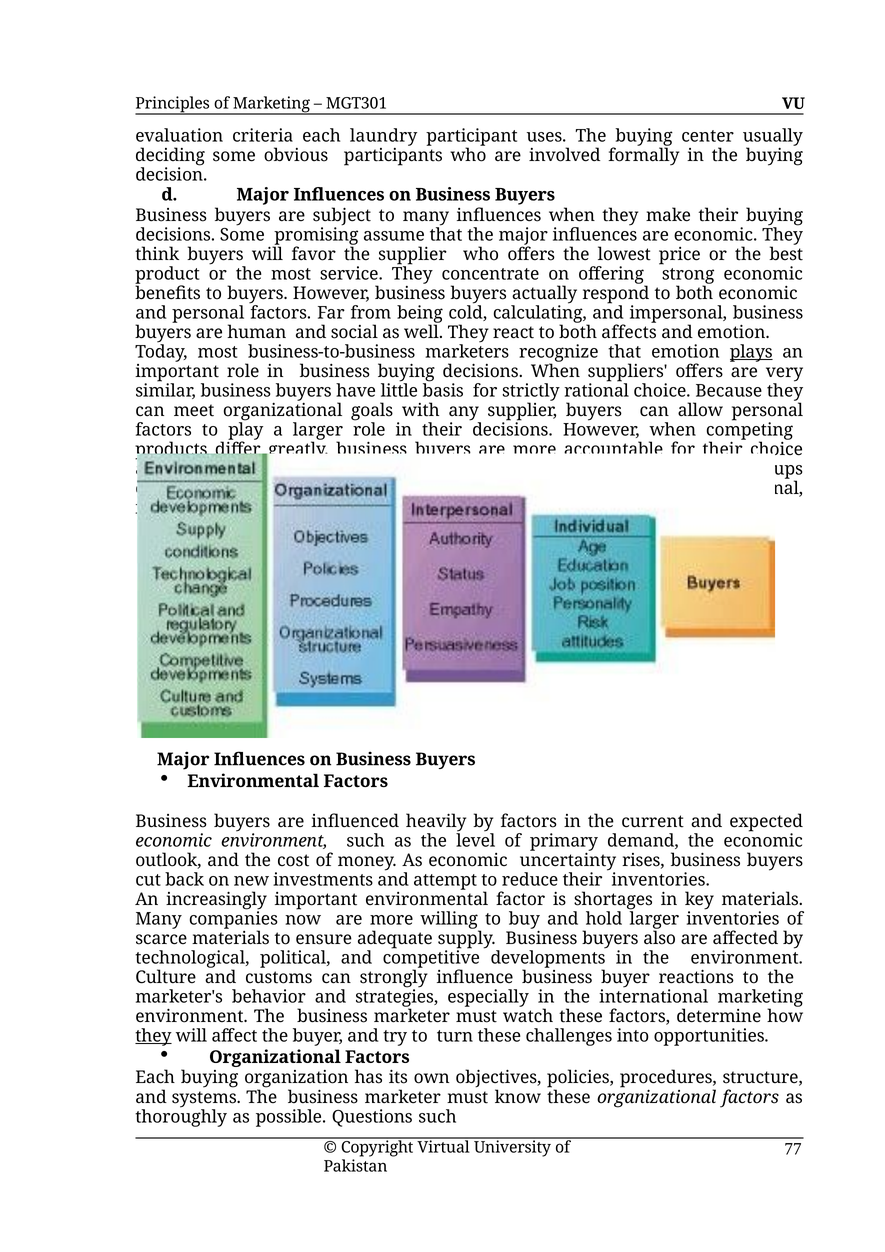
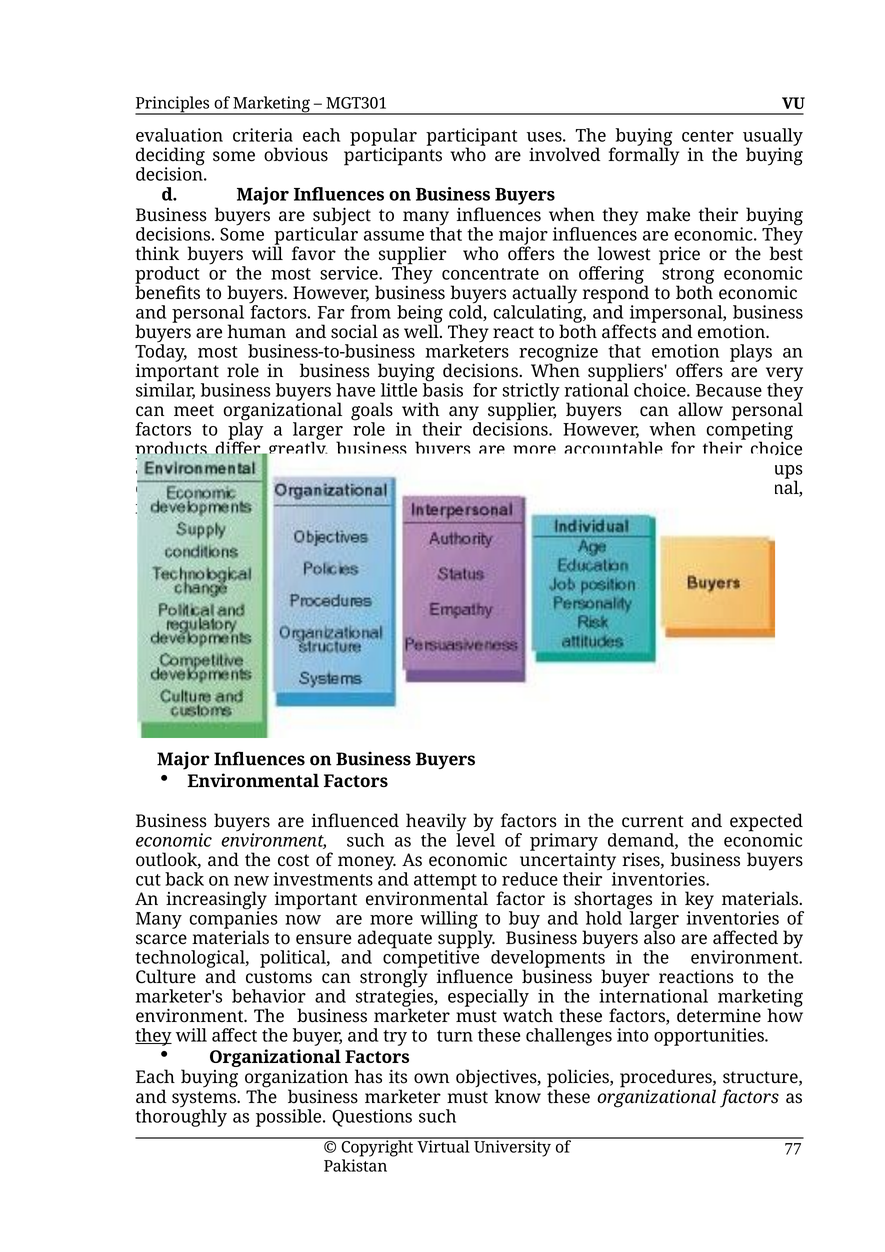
laundry: laundry -> popular
promising: promising -> particular
plays underline: present -> none
